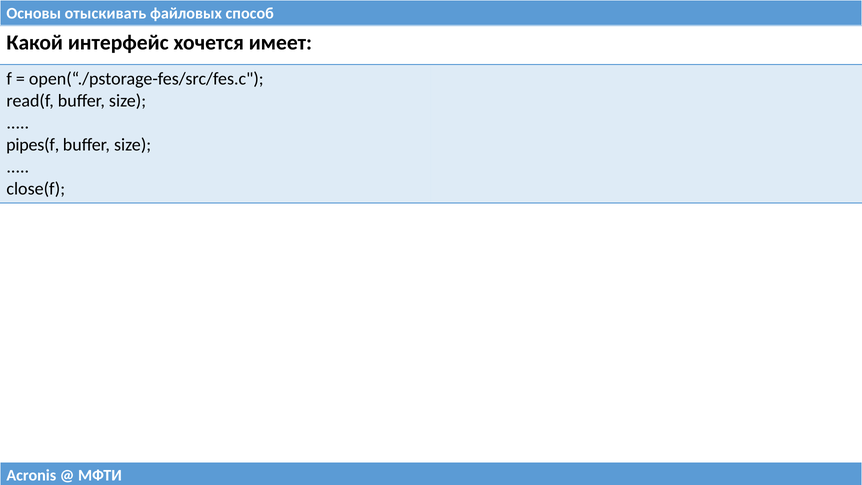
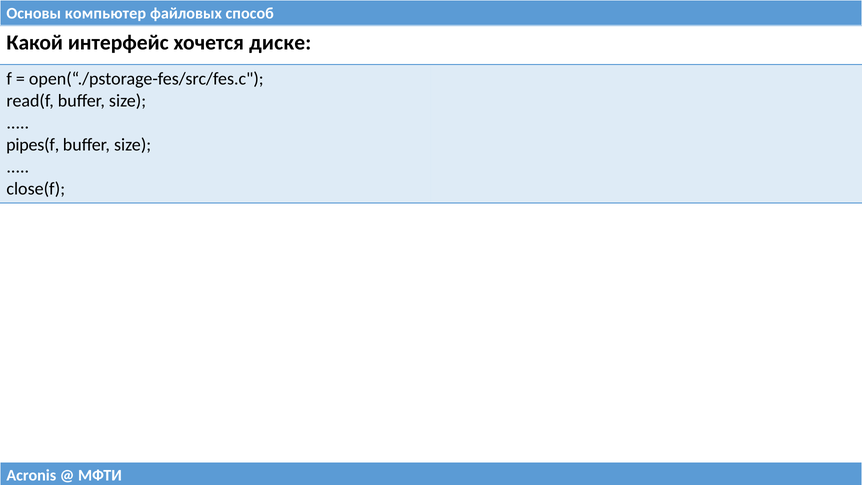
отыскивать: отыскивать -> компьютер
имеет: имеет -> диске
